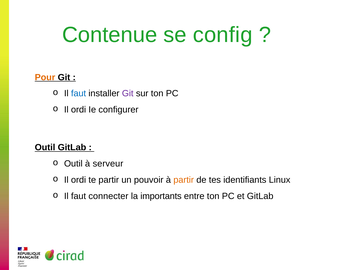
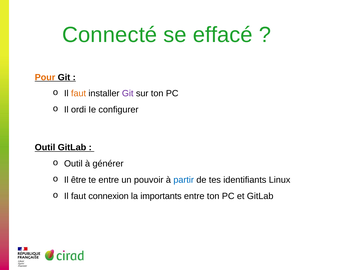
Contenue: Contenue -> Connecté
config: config -> effacé
faut at (79, 93) colour: blue -> orange
serveur: serveur -> générer
ordi at (79, 180): ordi -> être
te partir: partir -> entre
partir at (184, 180) colour: orange -> blue
connecter: connecter -> connexion
